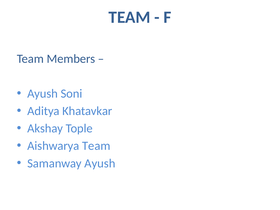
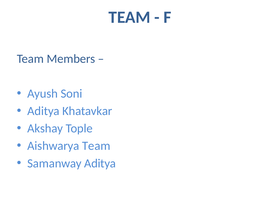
Samanway Ayush: Ayush -> Aditya
